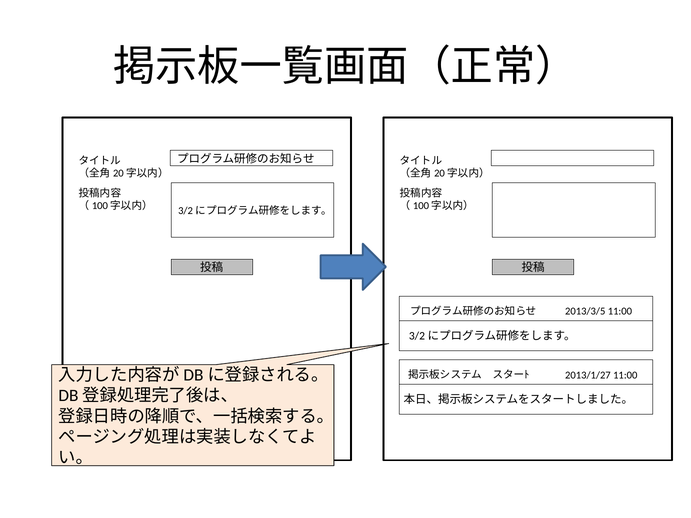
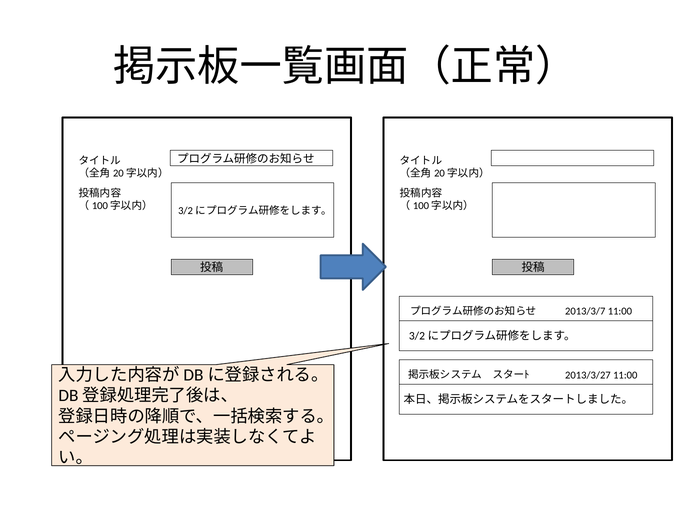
2013/3/5: 2013/3/5 -> 2013/3/7
2013/1/27: 2013/1/27 -> 2013/3/27
